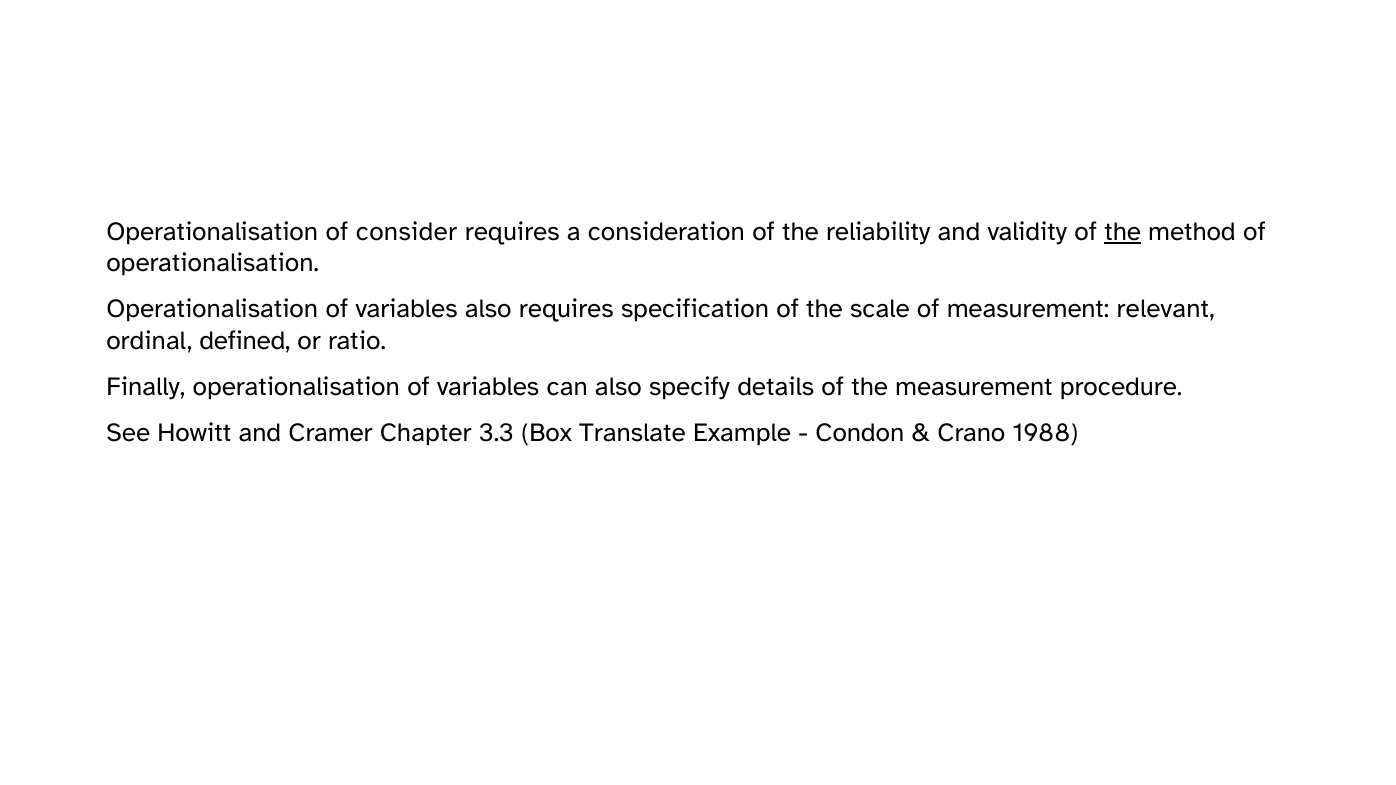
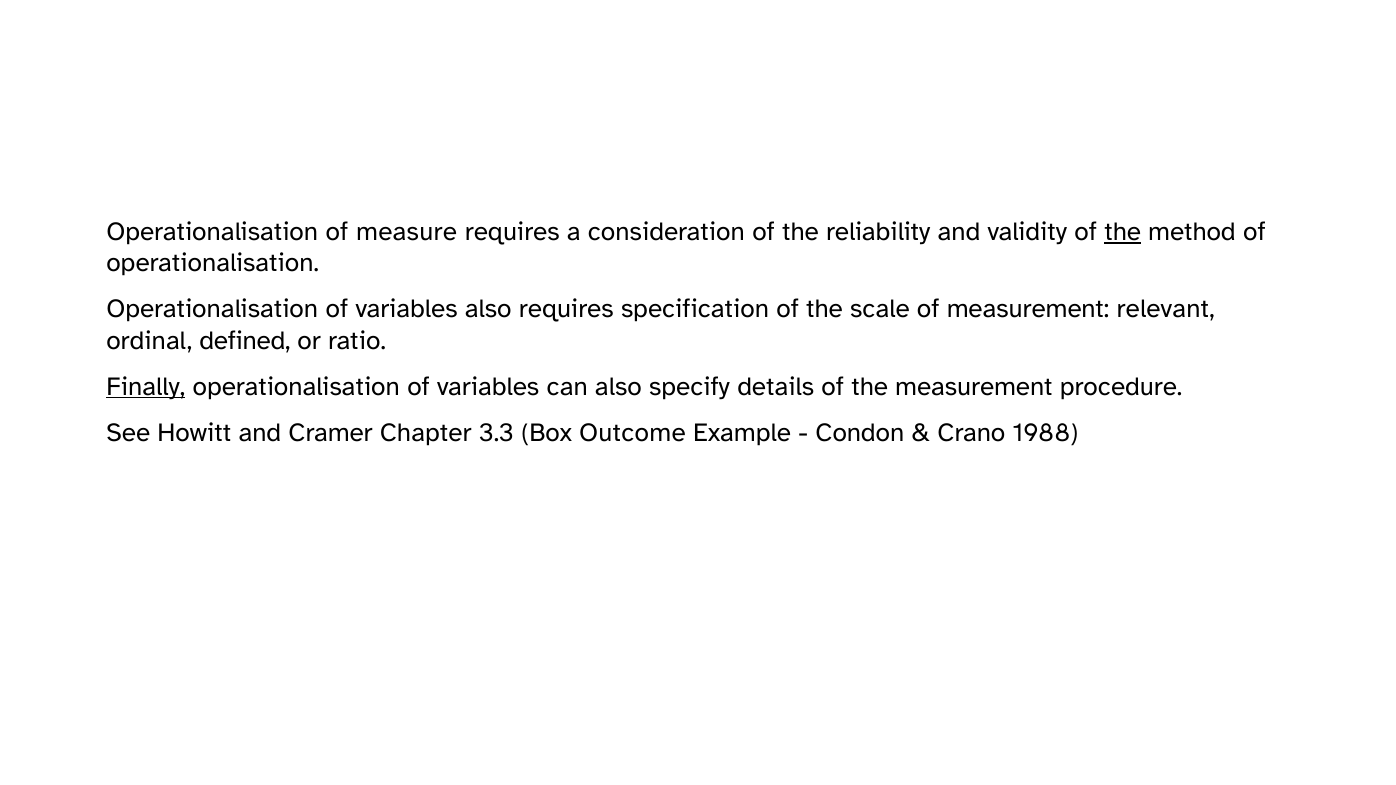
consider: consider -> measure
Finally underline: none -> present
Translate: Translate -> Outcome
